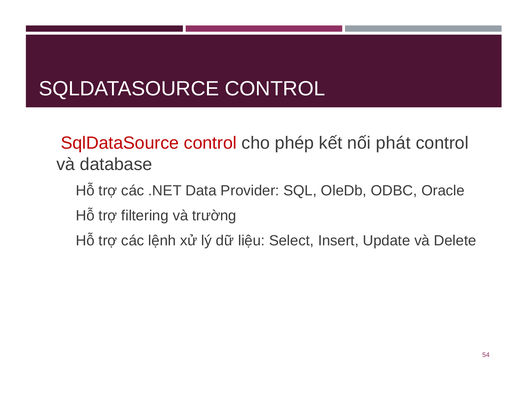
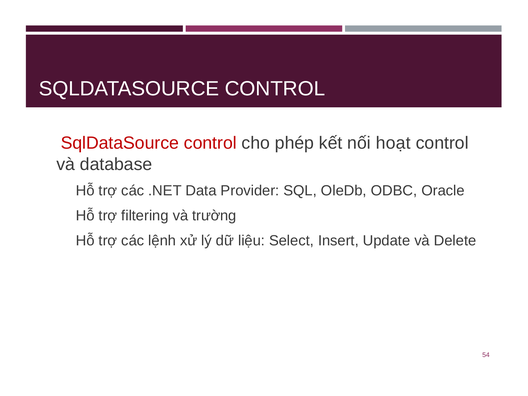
phát: phát -> hoạt
